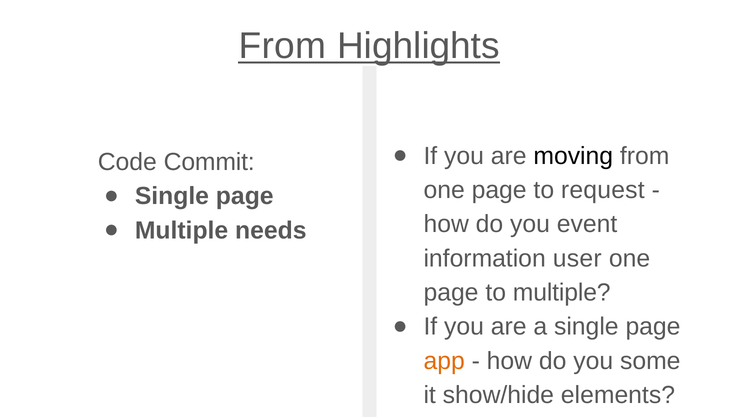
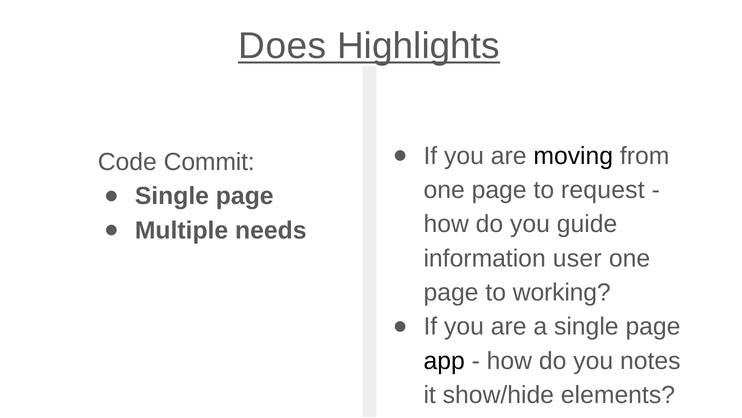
From at (282, 46): From -> Does
event: event -> guide
to multiple: multiple -> working
app colour: orange -> black
some: some -> notes
